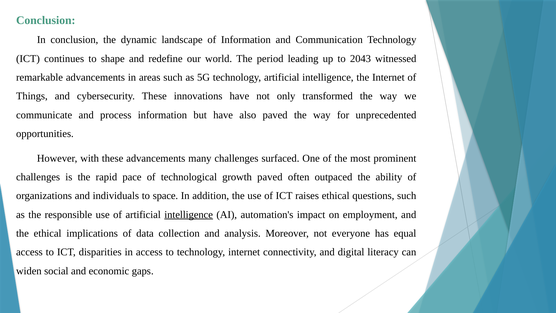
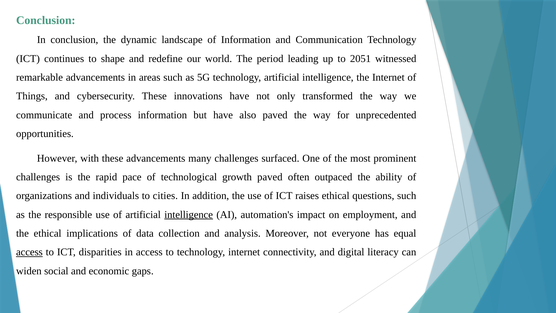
2043: 2043 -> 2051
space: space -> cities
access at (29, 252) underline: none -> present
